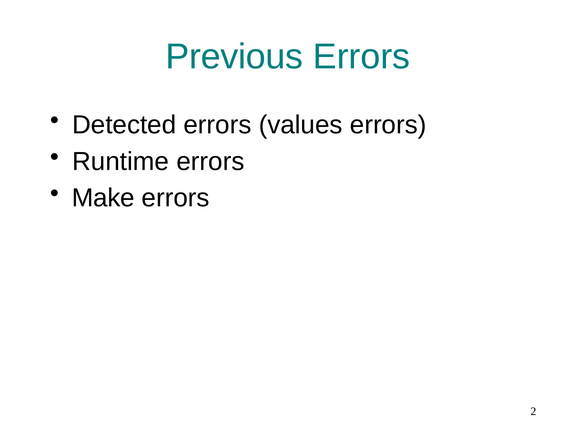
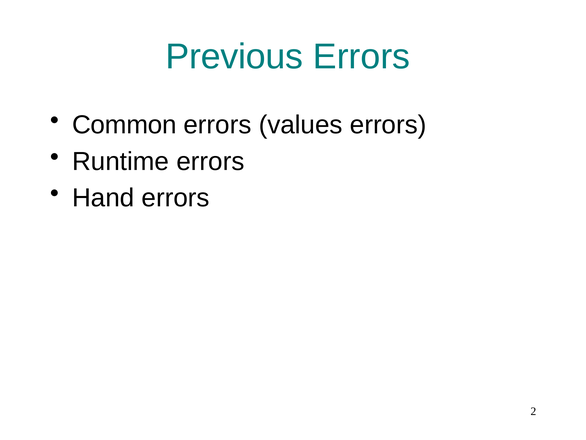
Detected: Detected -> Common
Make: Make -> Hand
